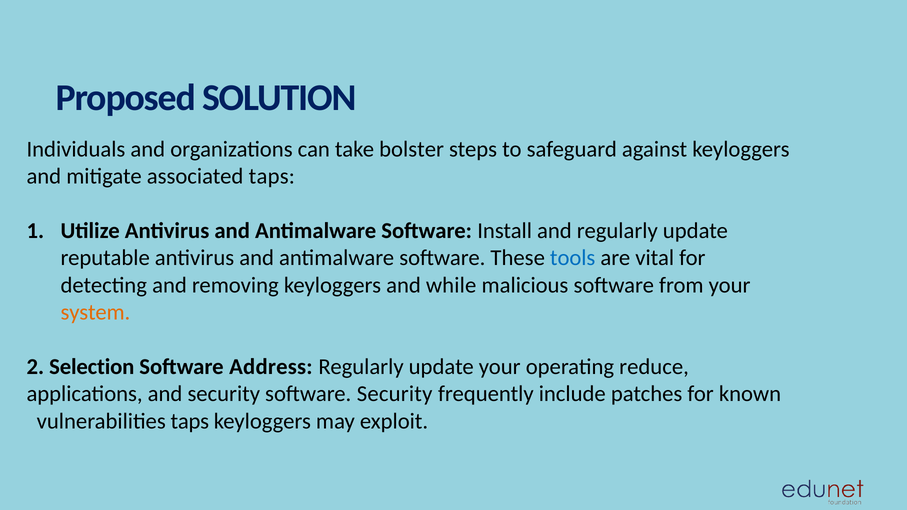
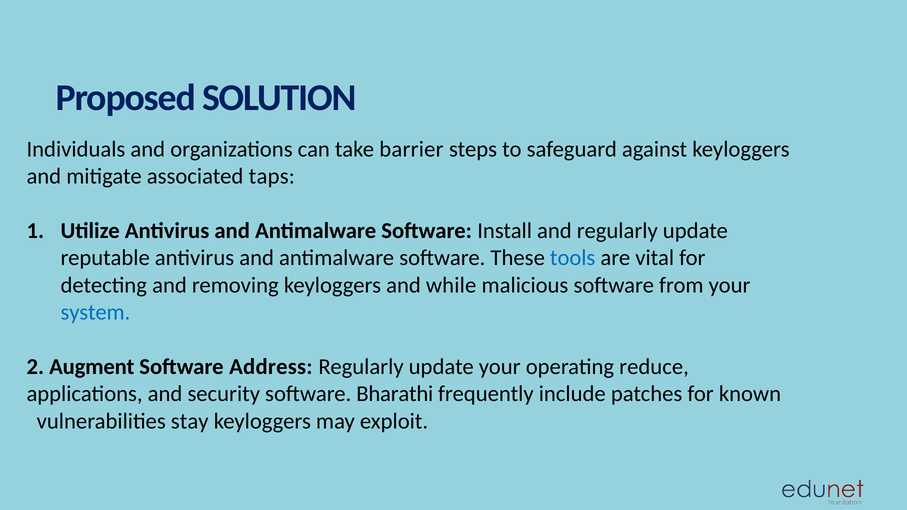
bolster: bolster -> barrier
system colour: orange -> blue
Selection: Selection -> Augment
software Security: Security -> Bharathi
vulnerabilities taps: taps -> stay
